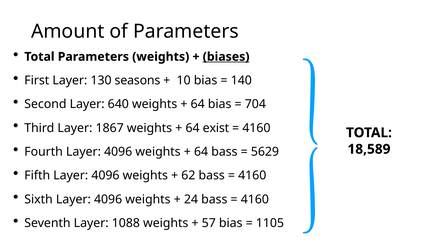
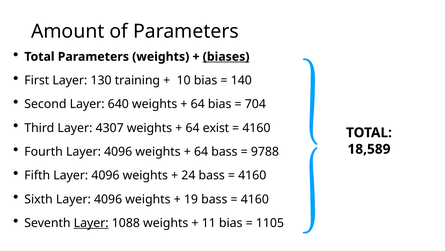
seasons: seasons -> training
1867: 1867 -> 4307
5629: 5629 -> 9788
62: 62 -> 24
24: 24 -> 19
Layer at (91, 223) underline: none -> present
57: 57 -> 11
